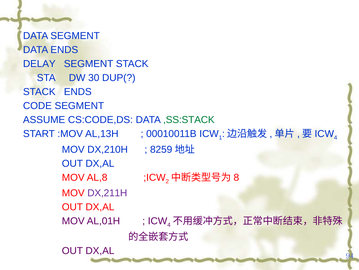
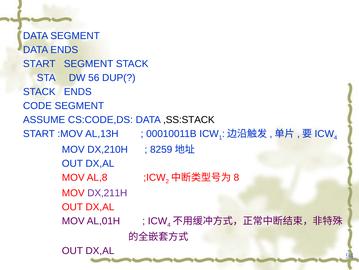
DELAY at (39, 64): DELAY -> START
30: 30 -> 56
,SS:STACK colour: green -> black
